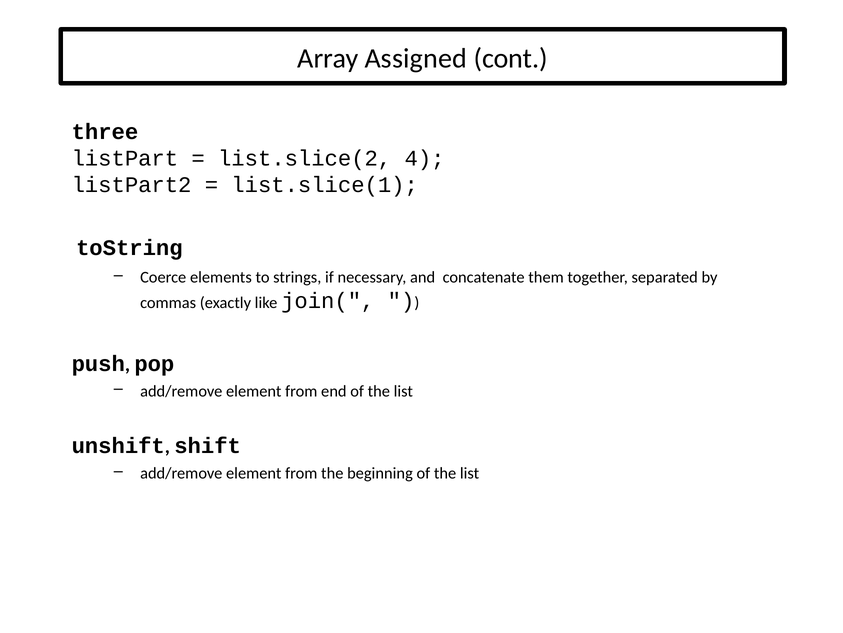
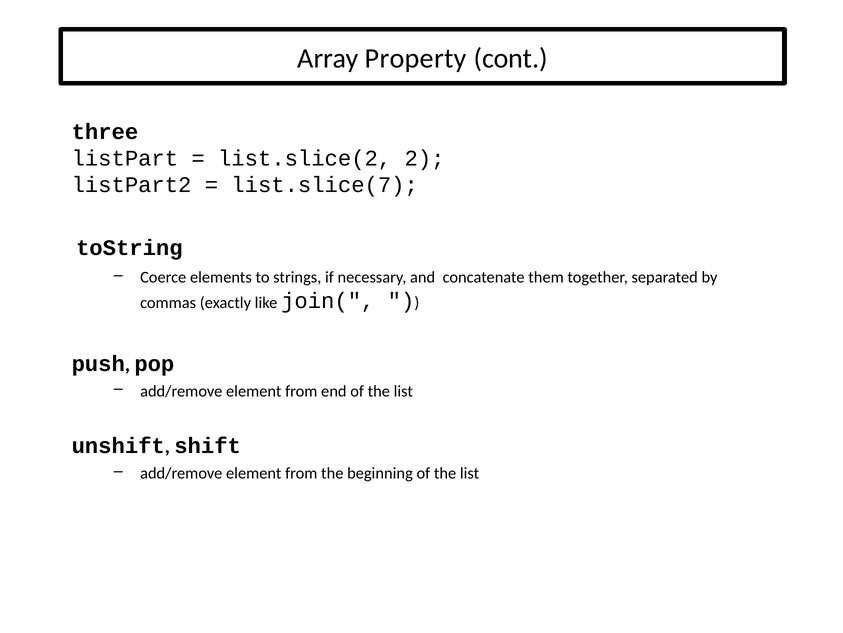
Assigned: Assigned -> Property
4: 4 -> 2
list.slice(1: list.slice(1 -> list.slice(7
